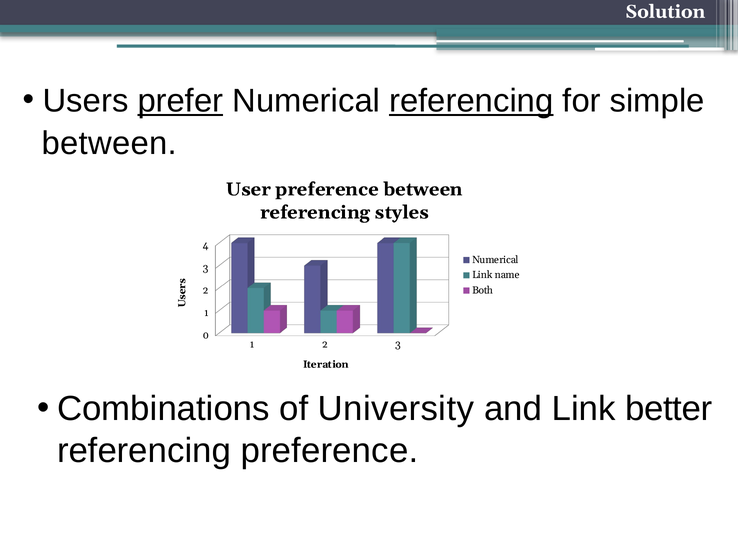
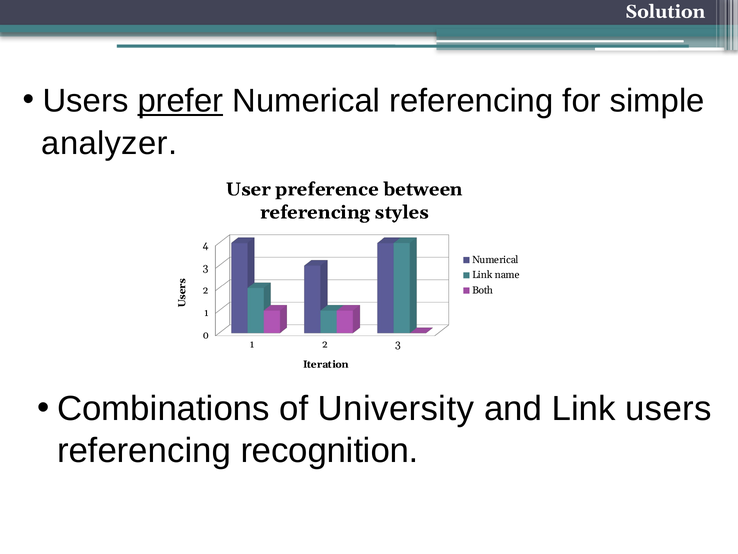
referencing at (471, 101) underline: present -> none
between at (109, 143): between -> analyzer
Link better: better -> users
referencing preference: preference -> recognition
